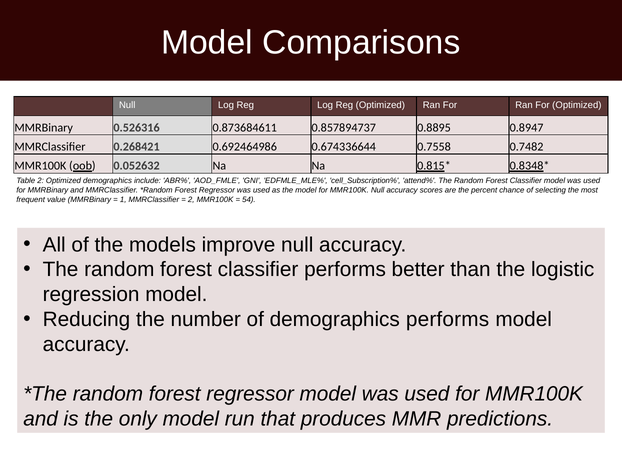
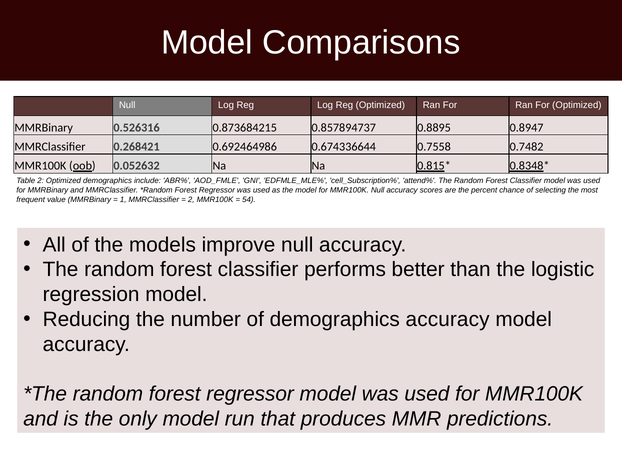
0.873684611: 0.873684611 -> 0.873684215
demographics performs: performs -> accuracy
